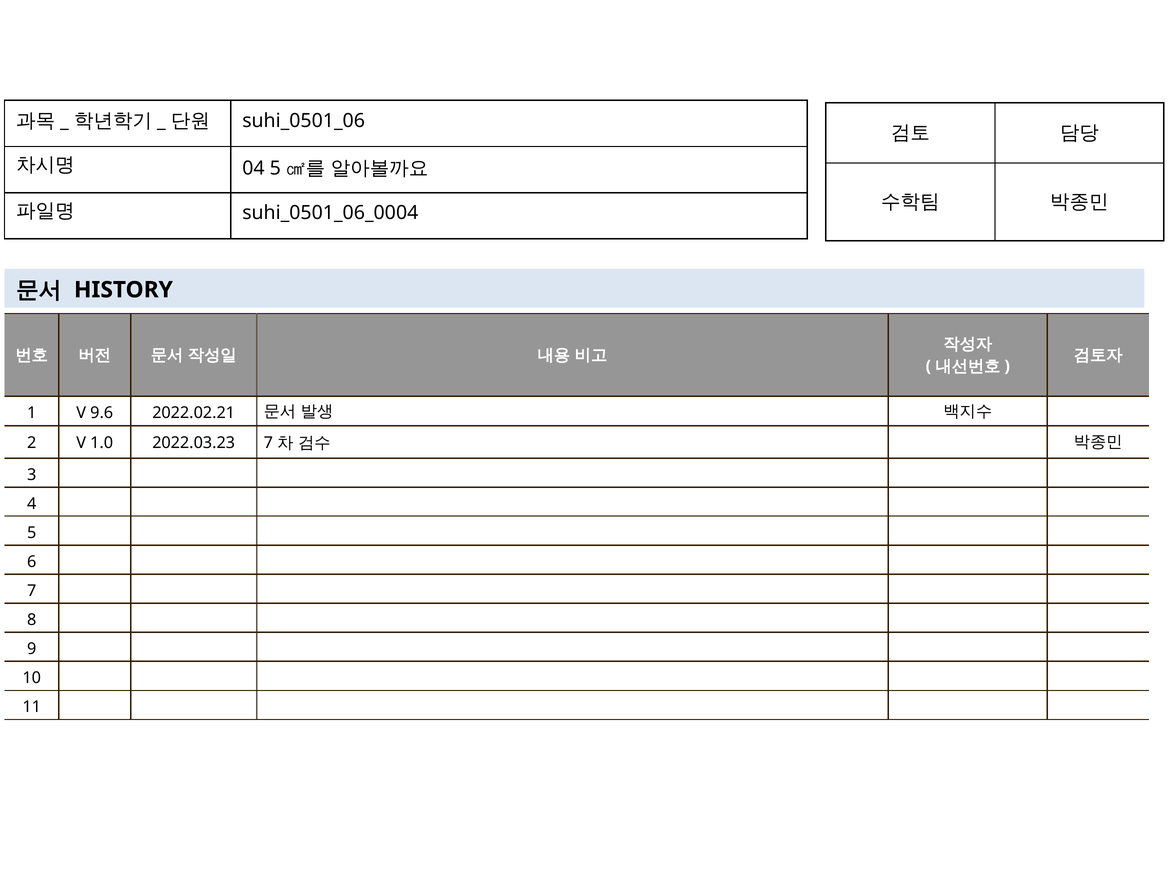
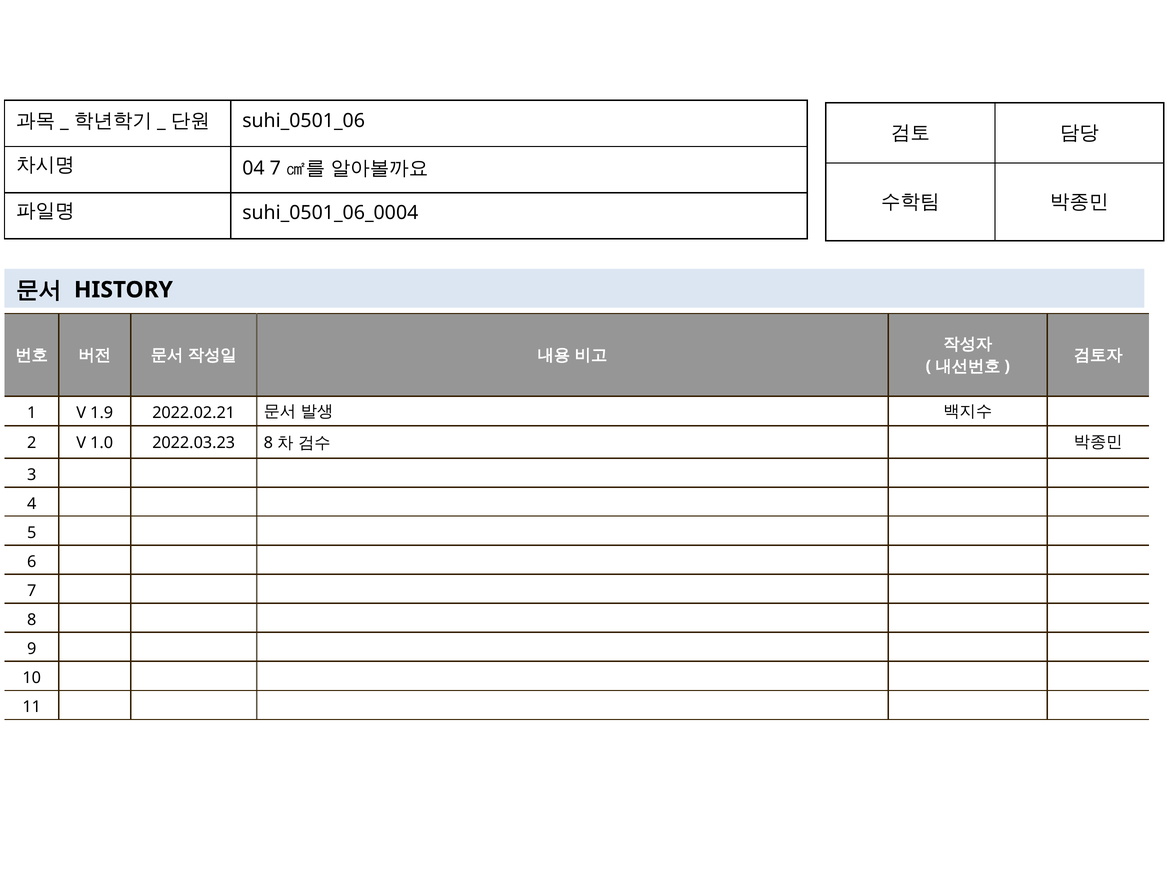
04 5: 5 -> 7
9.6: 9.6 -> 1.9
2022.03.23 7: 7 -> 8
